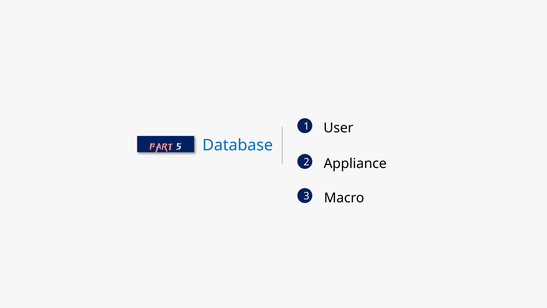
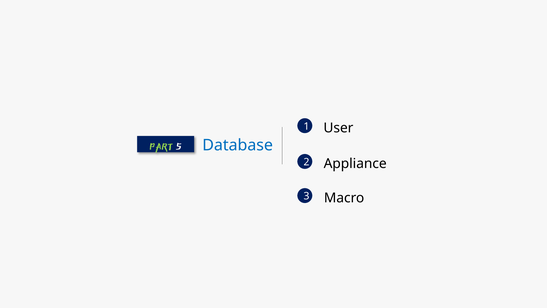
PART colour: pink -> light green
